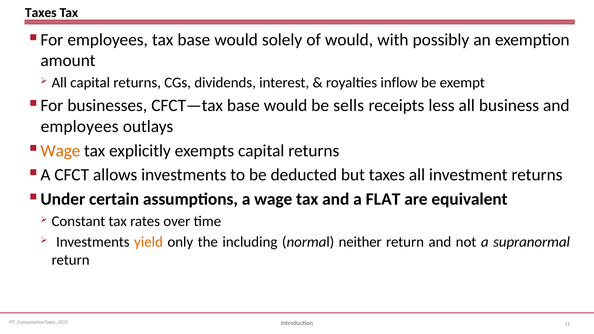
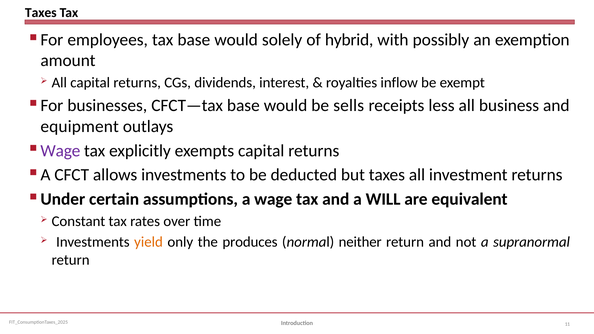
of would: would -> hybrid
employees at (80, 126): employees -> equipment
Wage at (60, 151) colour: orange -> purple
FLAT: FLAT -> WILL
including: including -> produces
